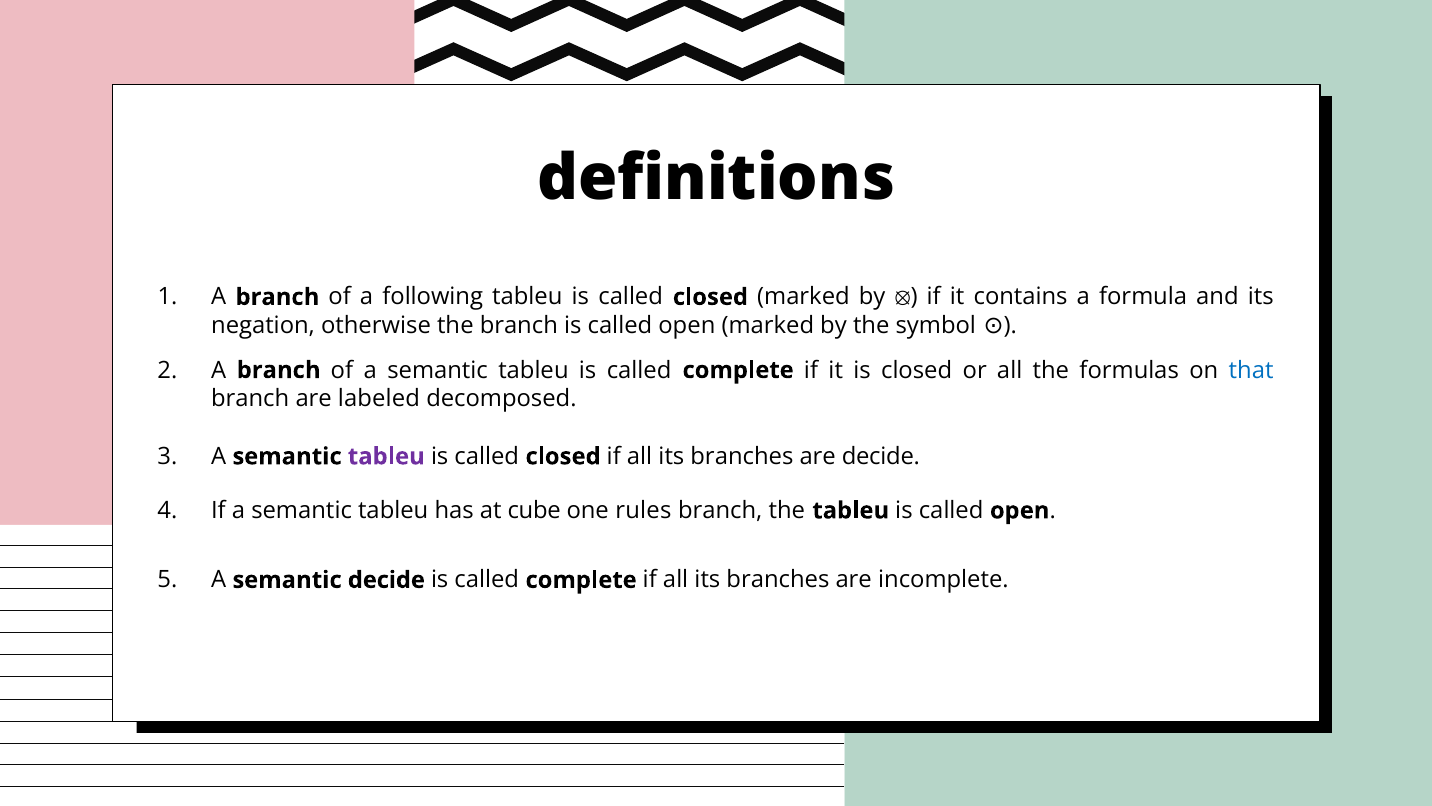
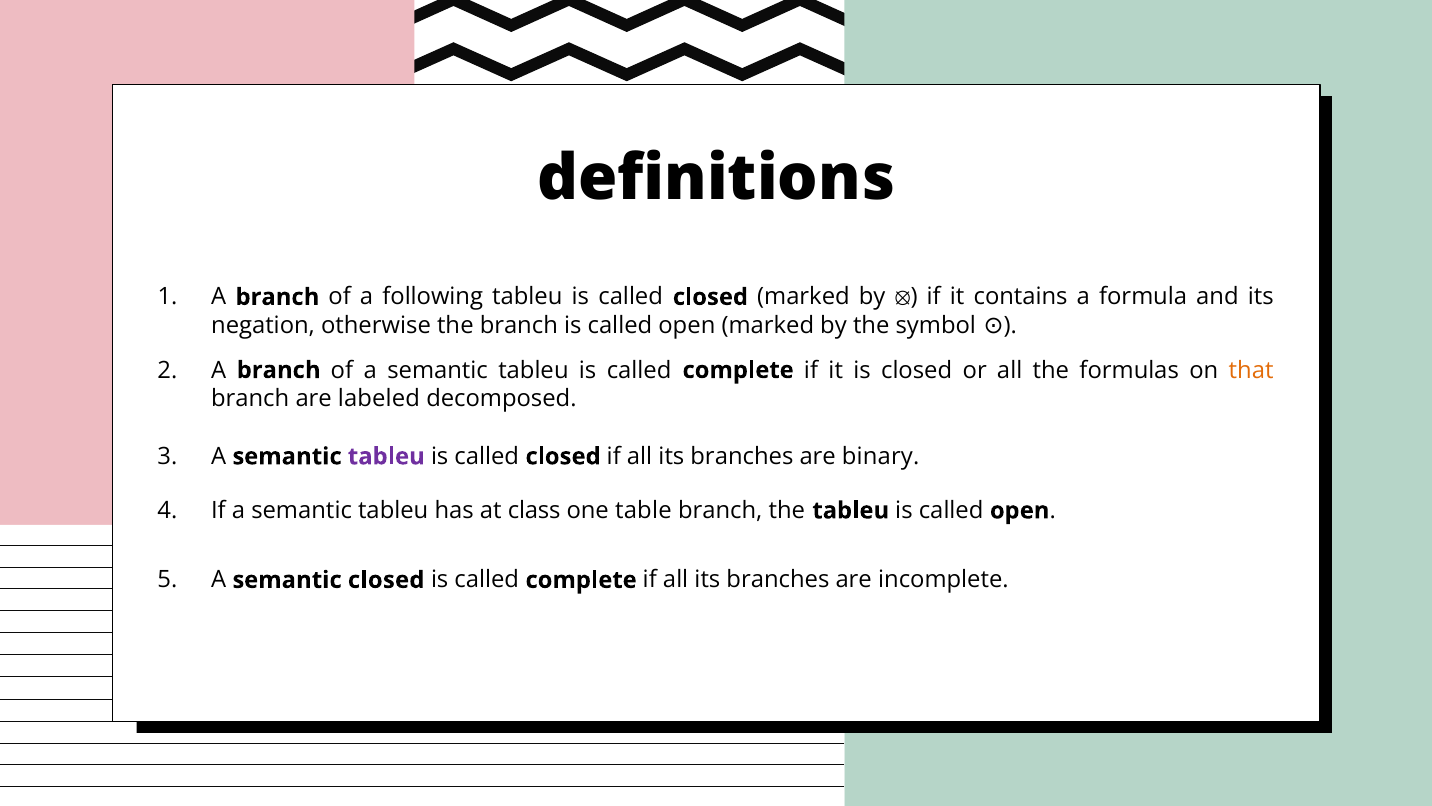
that colour: blue -> orange
are decide: decide -> binary
cube: cube -> class
rules: rules -> table
semantic decide: decide -> closed
